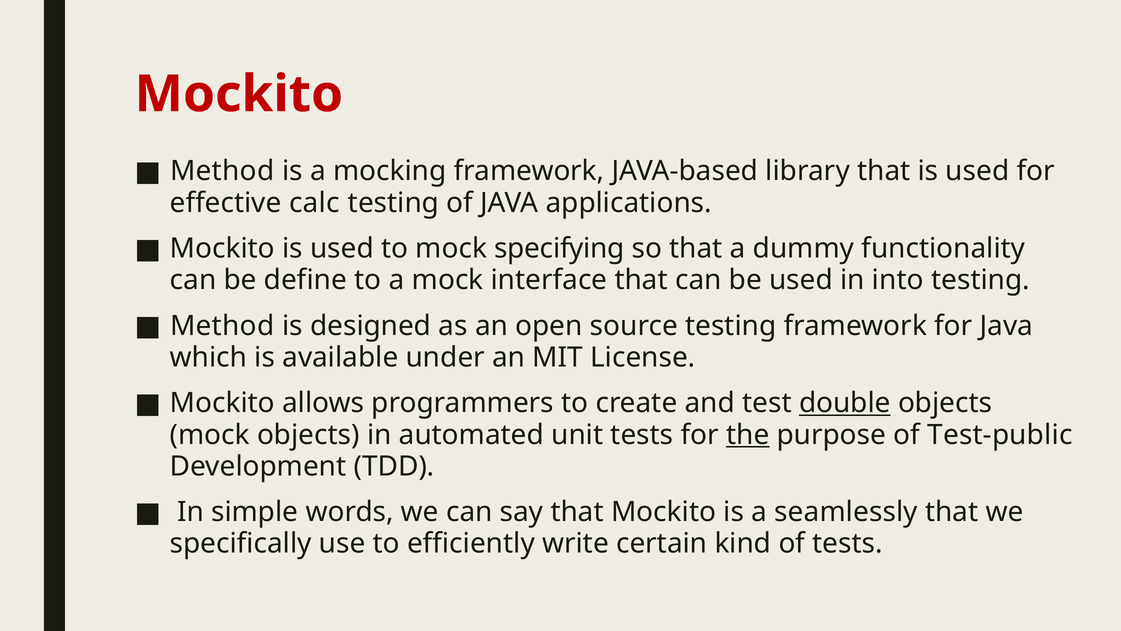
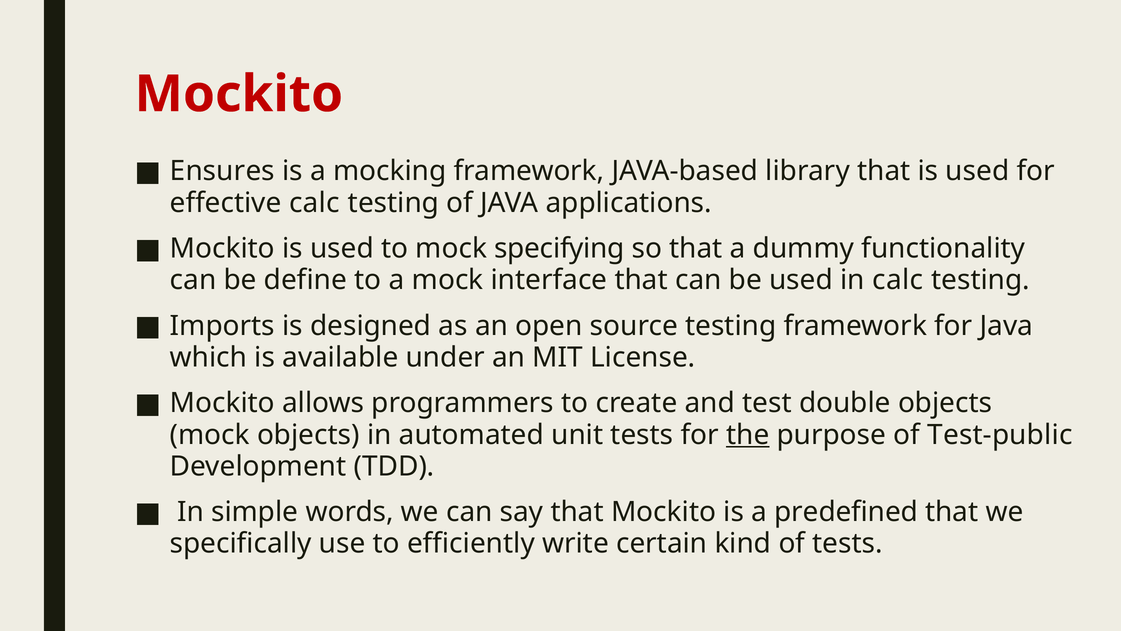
Method at (222, 171): Method -> Ensures
in into: into -> calc
Method at (222, 326): Method -> Imports
double underline: present -> none
seamlessly: seamlessly -> predefined
